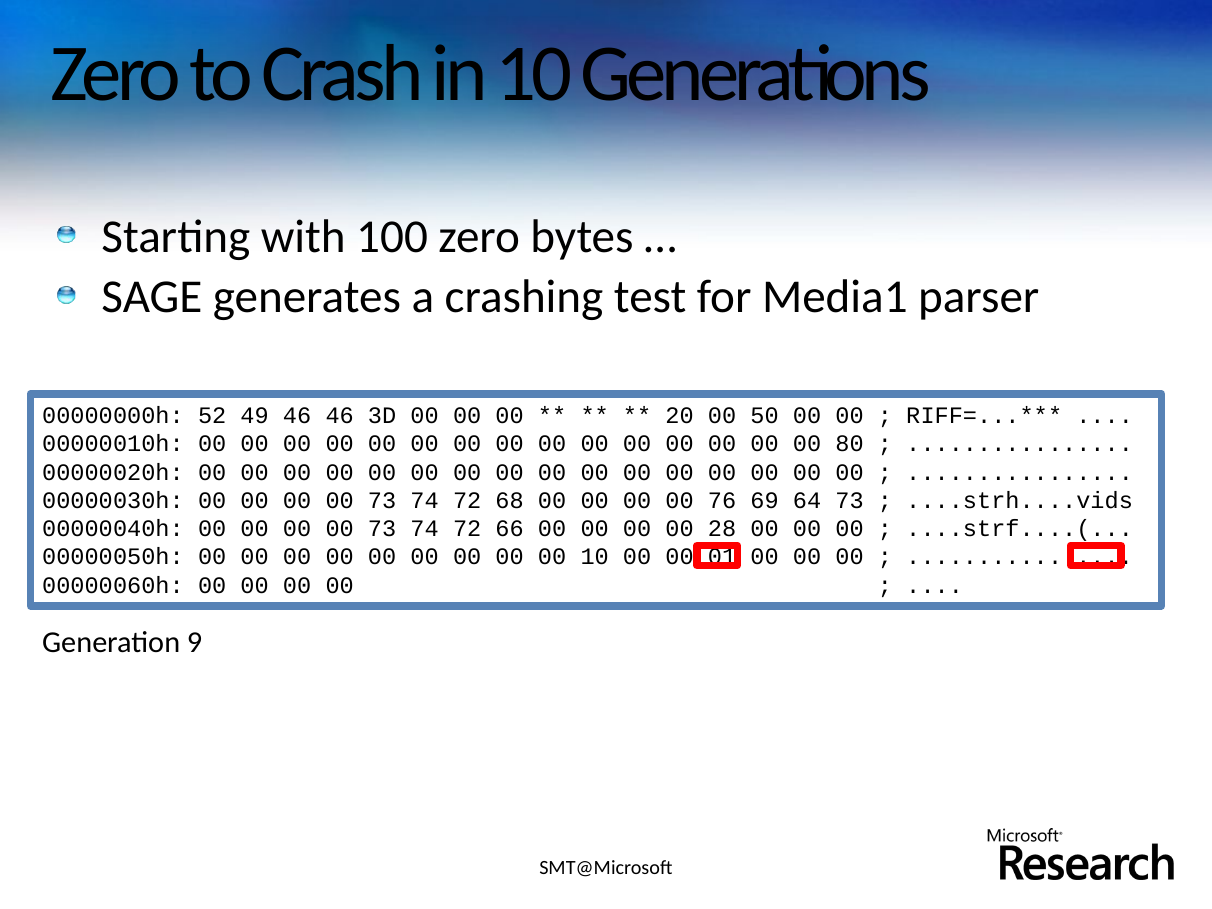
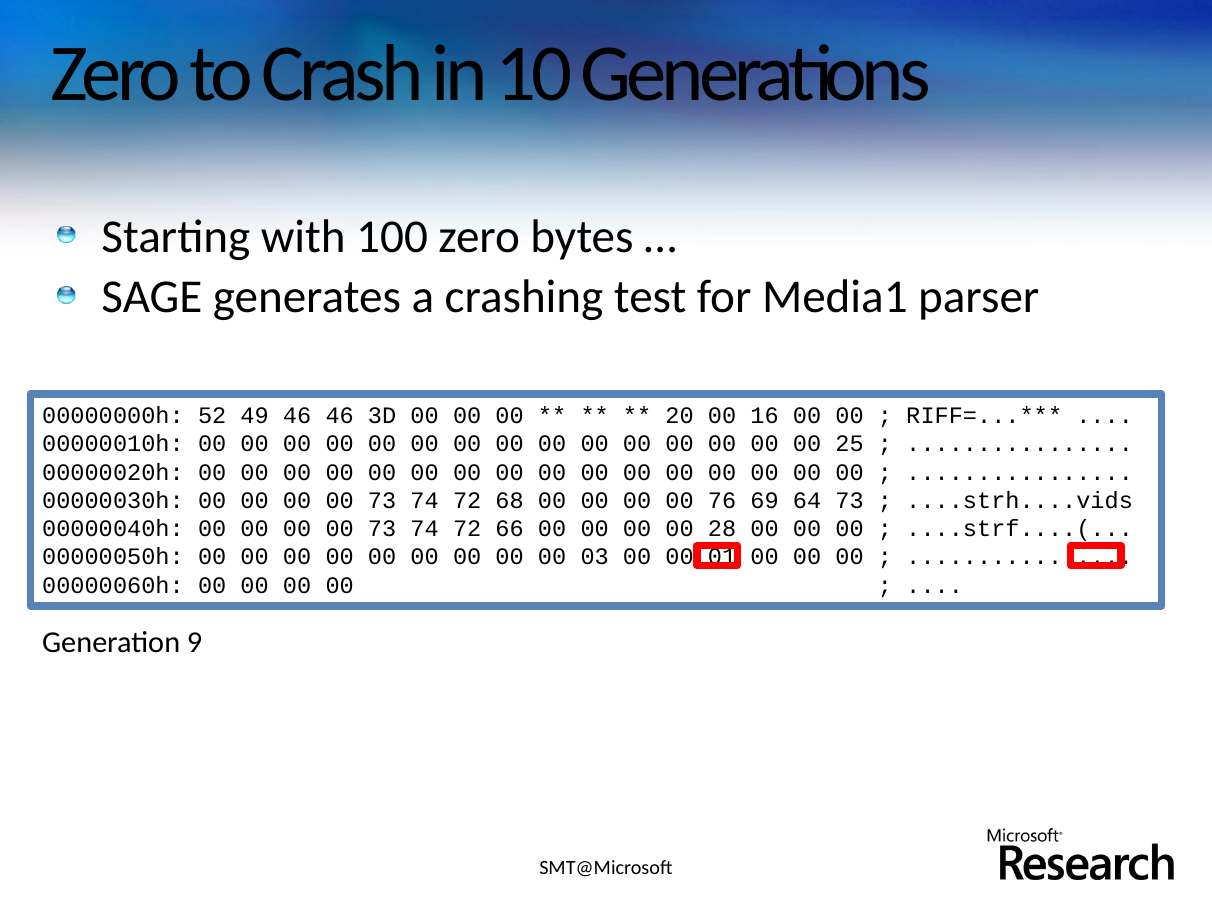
50: 50 -> 16
80: 80 -> 25
00 10: 10 -> 03
